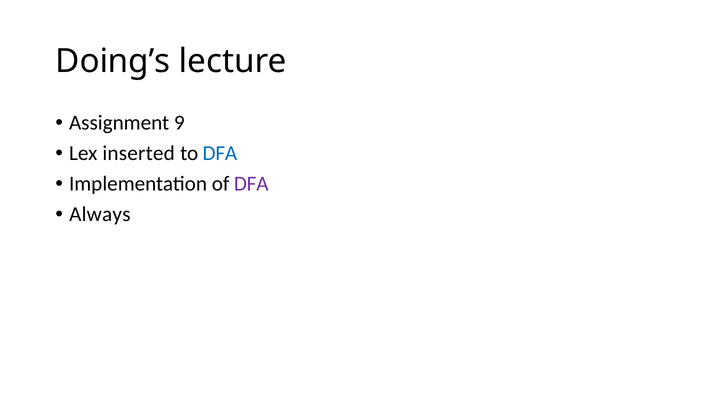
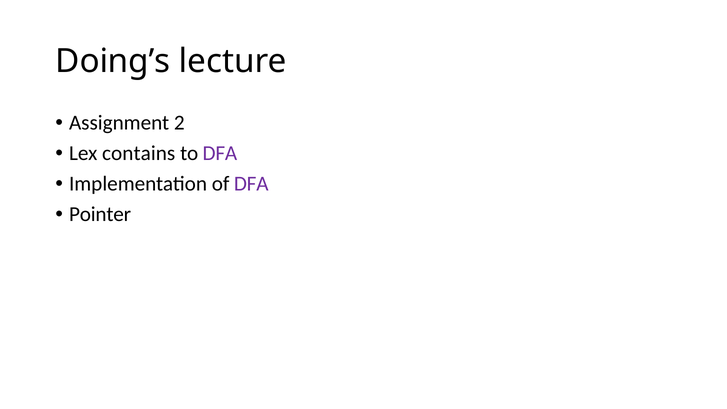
9: 9 -> 2
inserted: inserted -> contains
DFA at (220, 153) colour: blue -> purple
Always: Always -> Pointer
